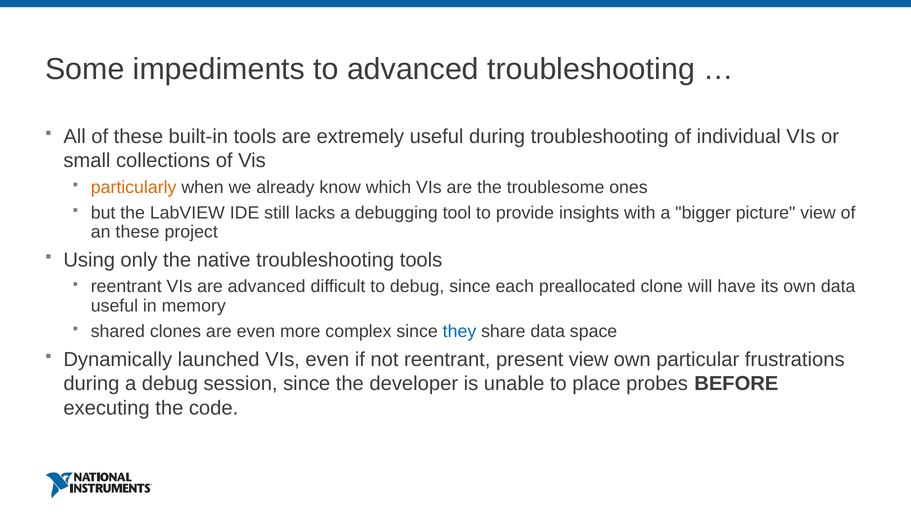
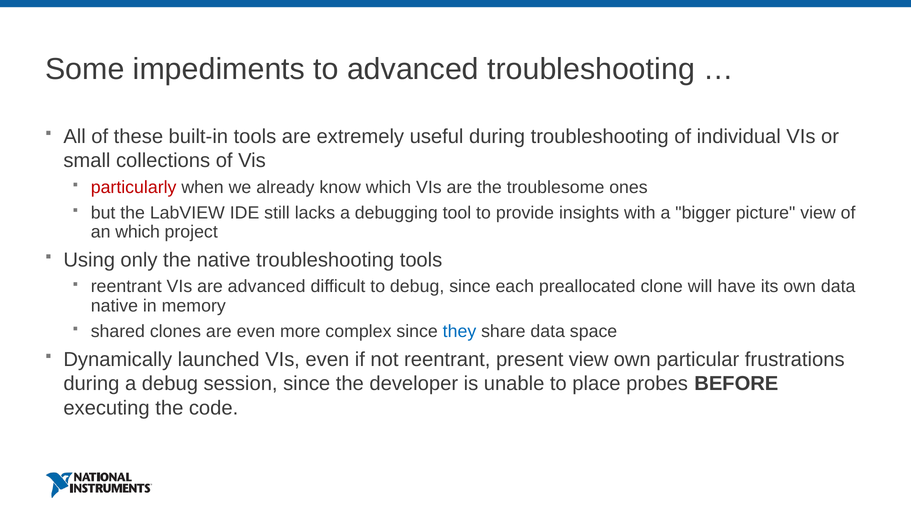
particularly colour: orange -> red
an these: these -> which
useful at (114, 306): useful -> native
